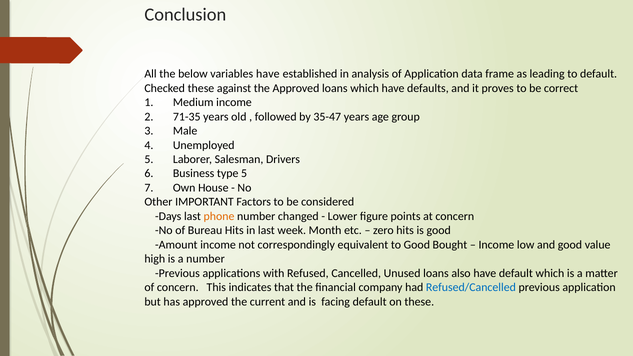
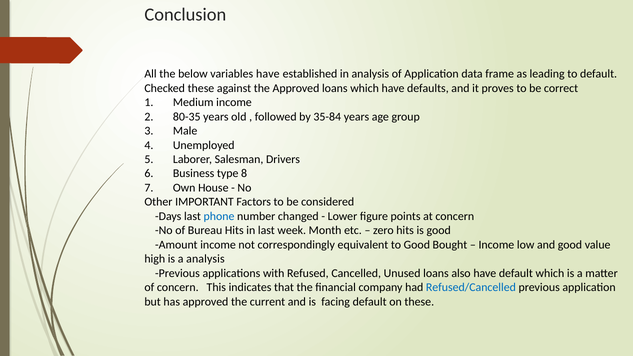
71-35: 71-35 -> 80-35
35-47: 35-47 -> 35-84
type 5: 5 -> 8
phone colour: orange -> blue
a number: number -> analysis
